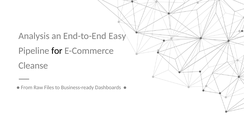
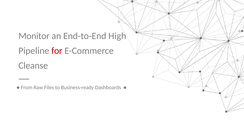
Analysis: Analysis -> Monitor
Easy: Easy -> High
for colour: black -> red
